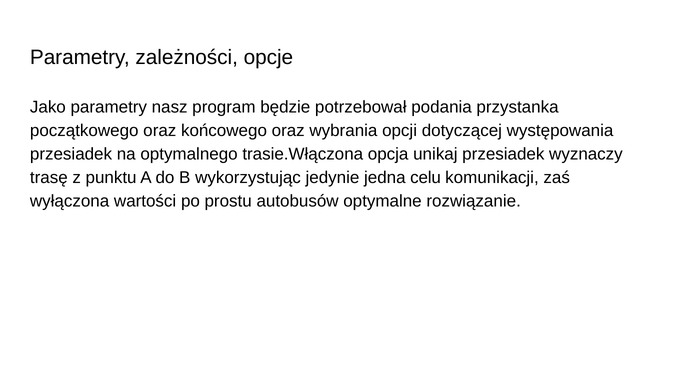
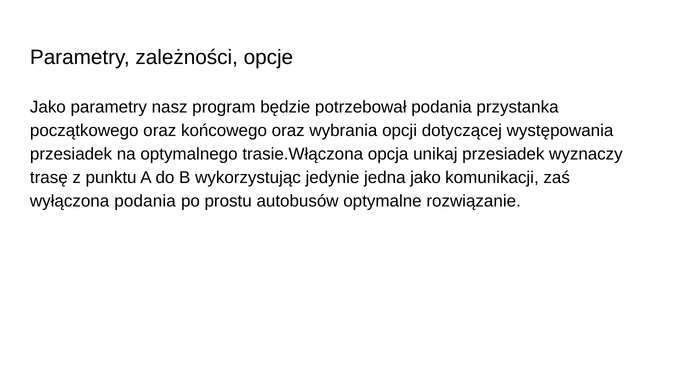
jedna celu: celu -> jako
wyłączona wartości: wartości -> podania
